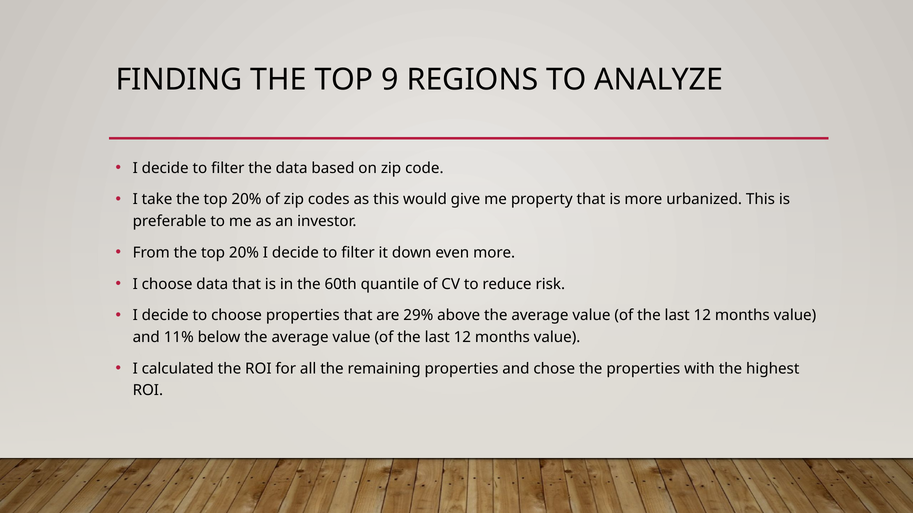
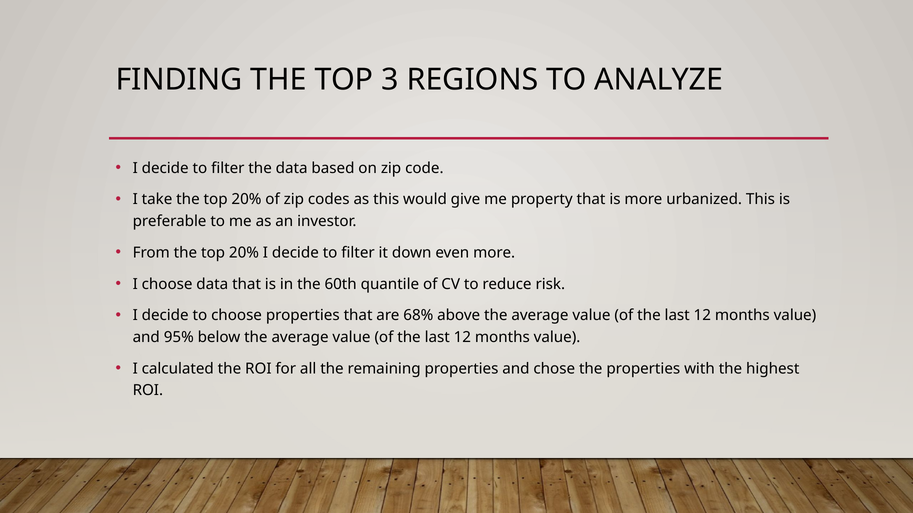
9: 9 -> 3
29%: 29% -> 68%
11%: 11% -> 95%
